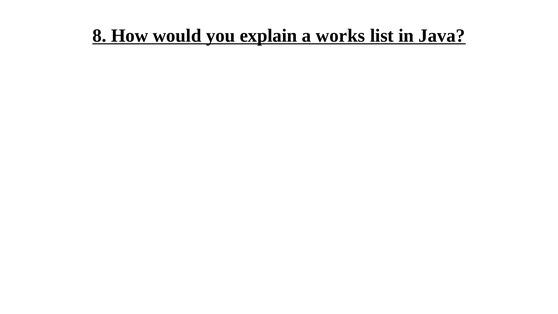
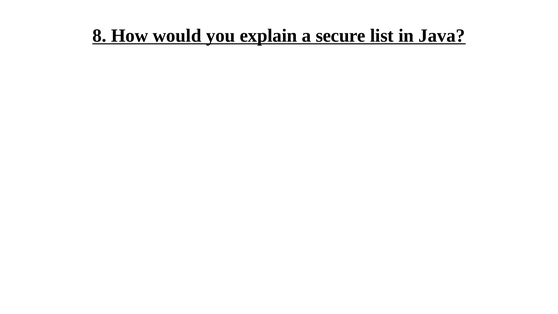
works: works -> secure
